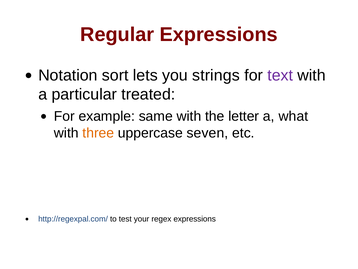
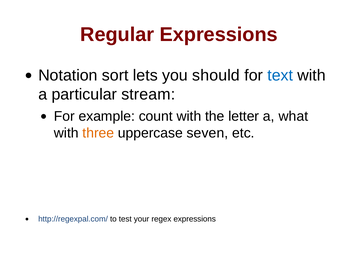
strings: strings -> should
text colour: purple -> blue
treated: treated -> stream
same: same -> count
